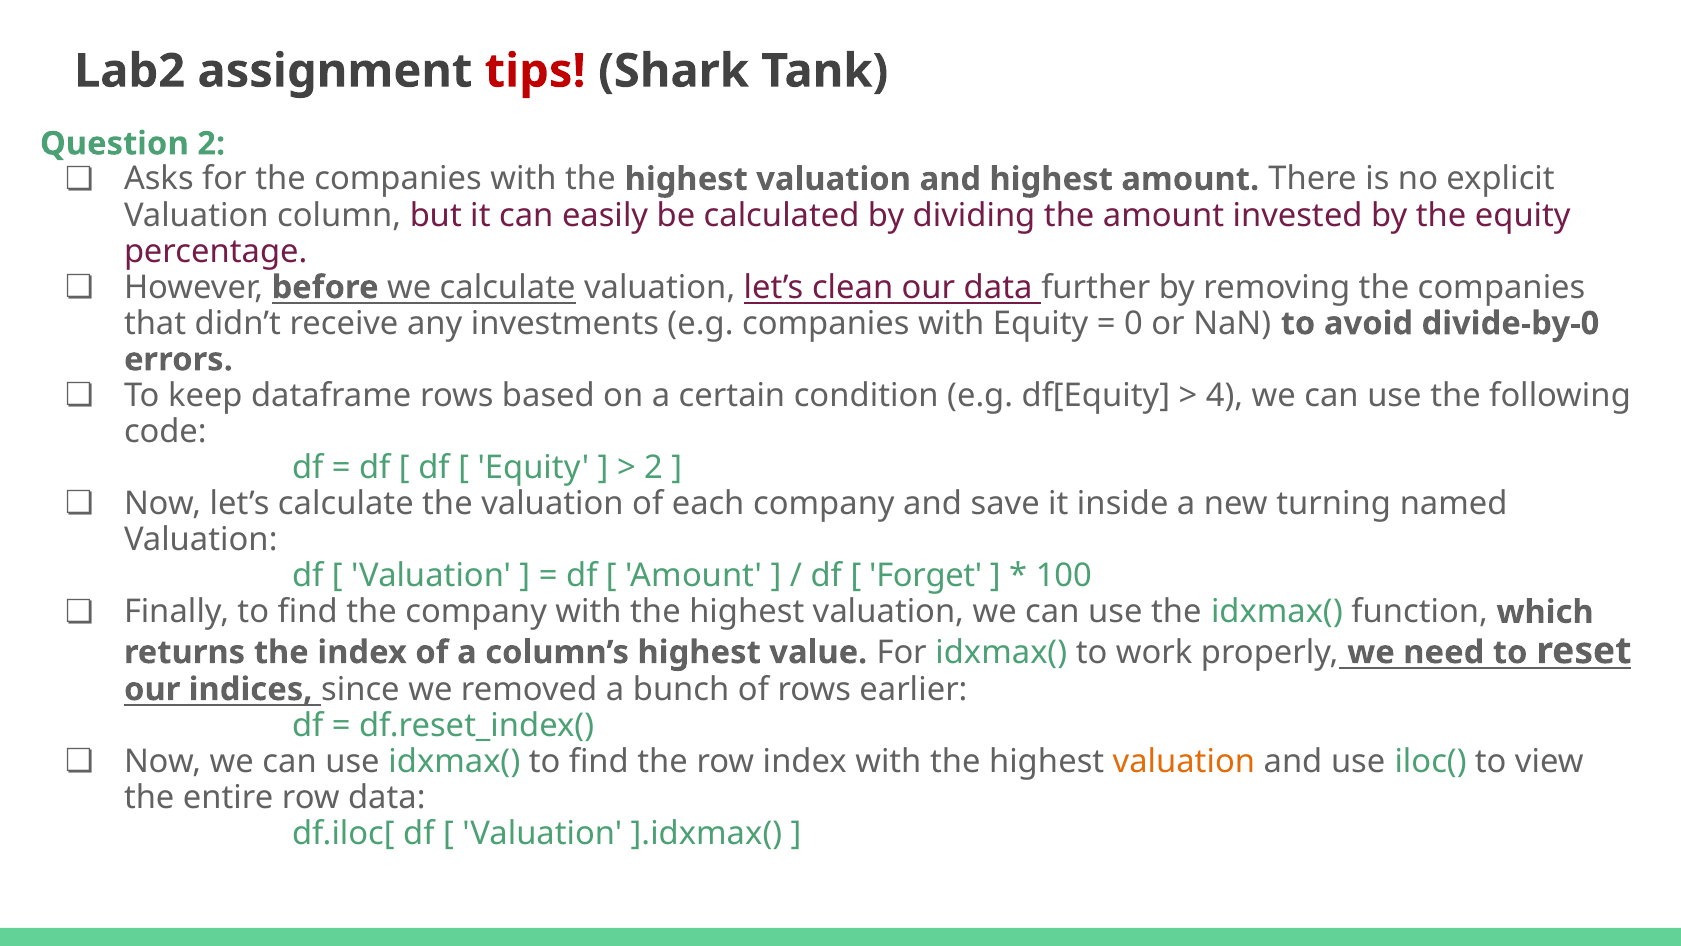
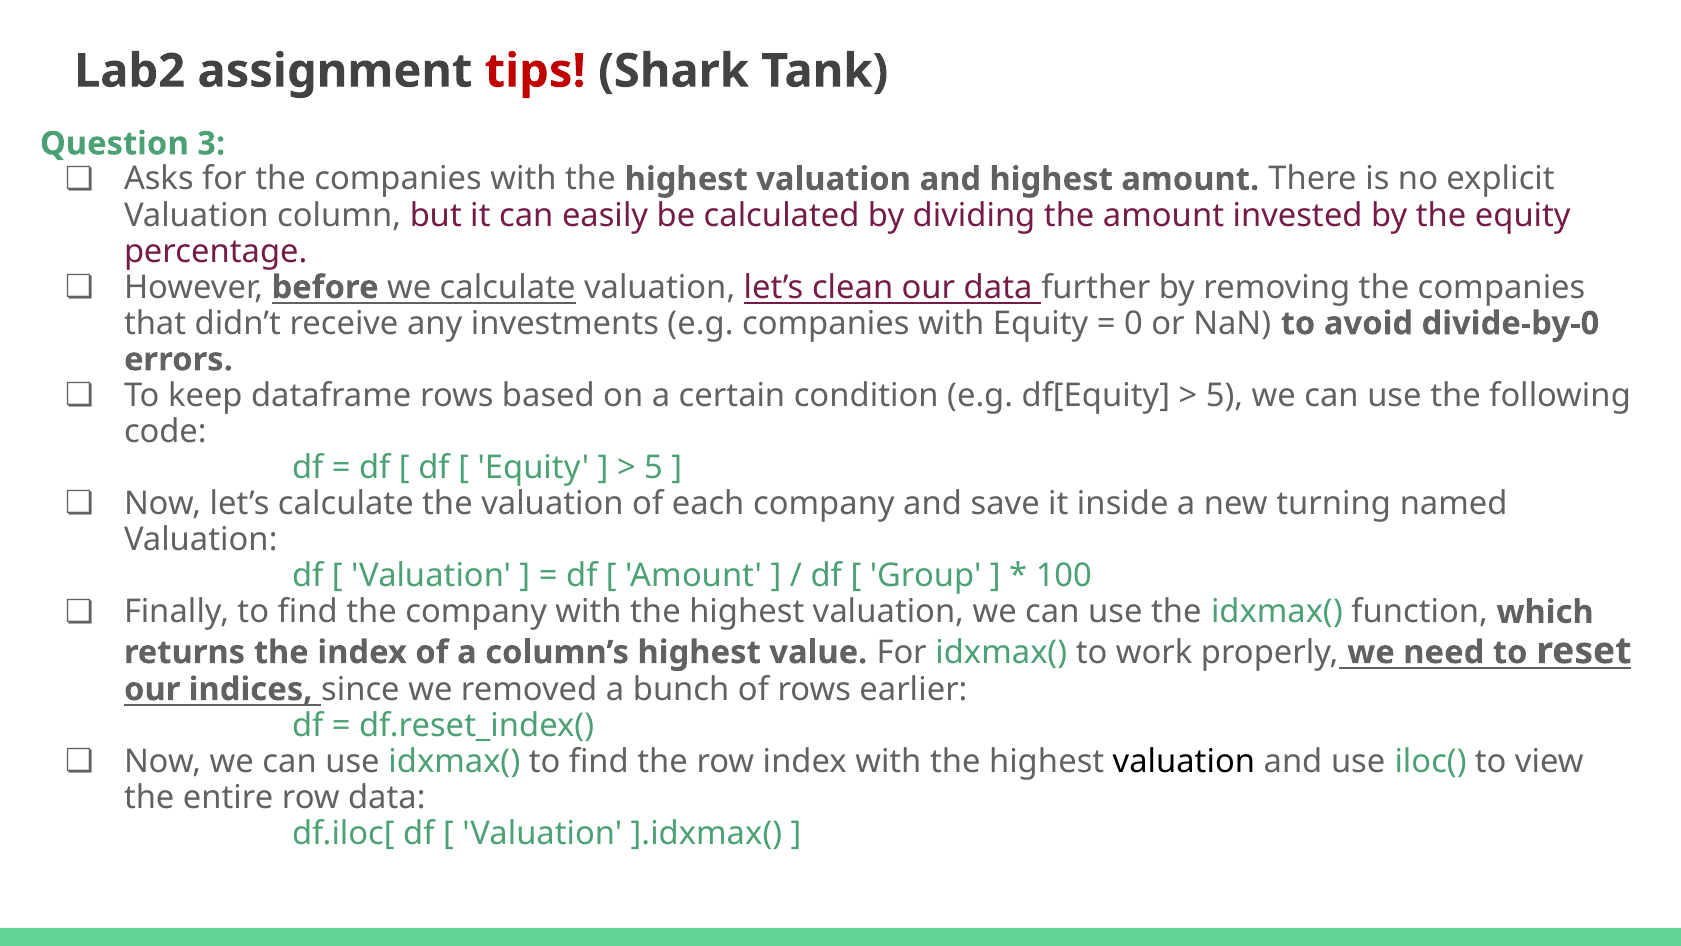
Question 2: 2 -> 3
4 at (1224, 395): 4 -> 5
2 at (654, 468): 2 -> 5
Forget: Forget -> Group
valuation at (1184, 761) colour: orange -> black
